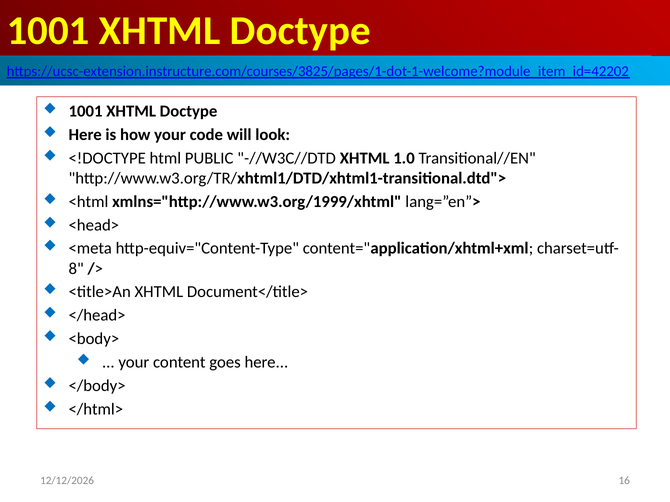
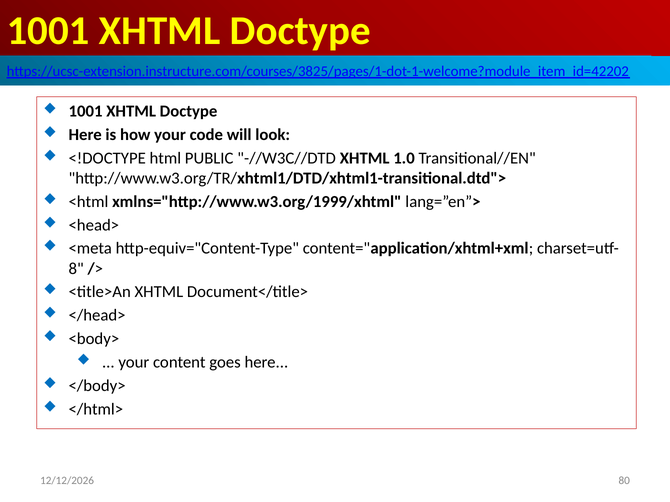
16: 16 -> 80
